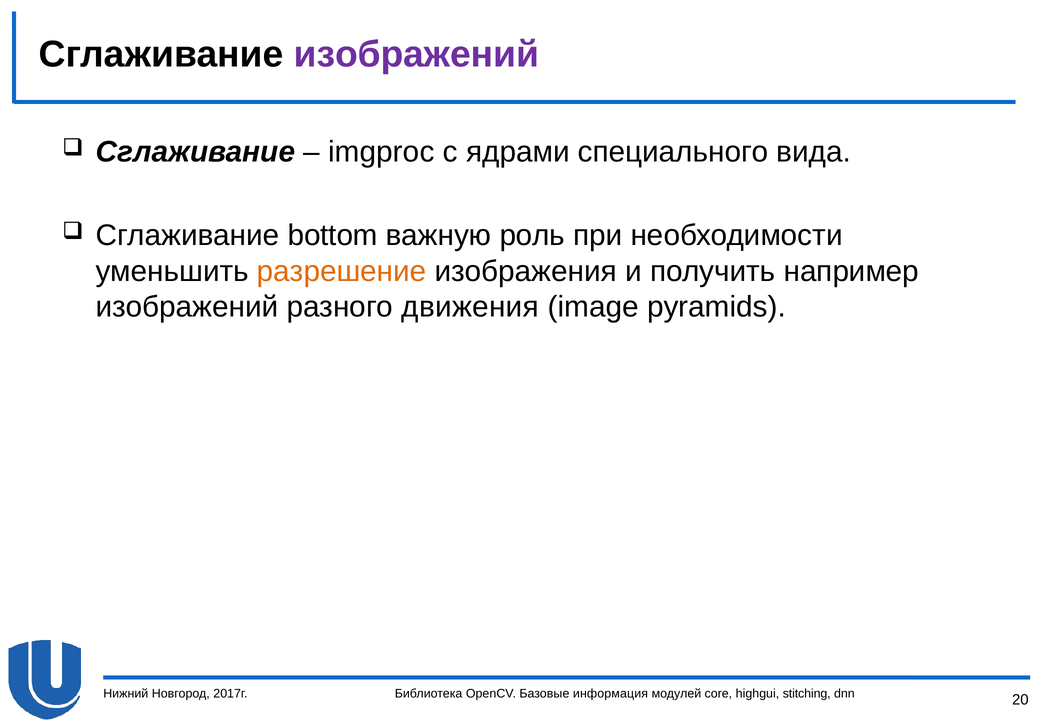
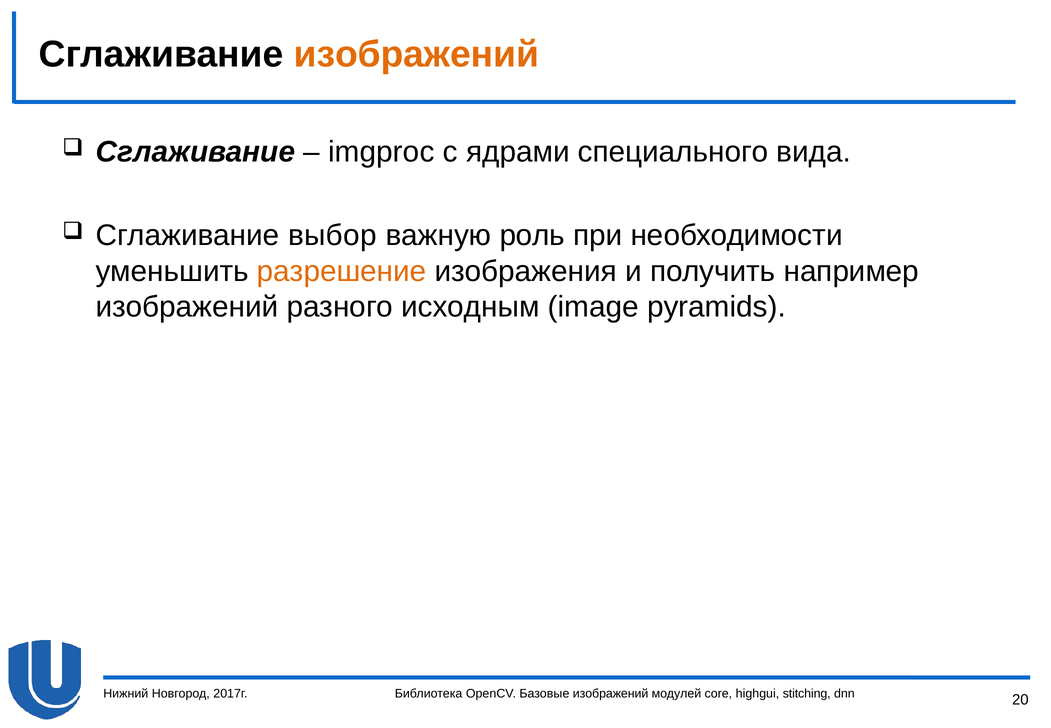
изображений at (416, 54) colour: purple -> orange
bottom: bottom -> выбор
движения: движения -> исходным
Базовые информация: информация -> изображений
